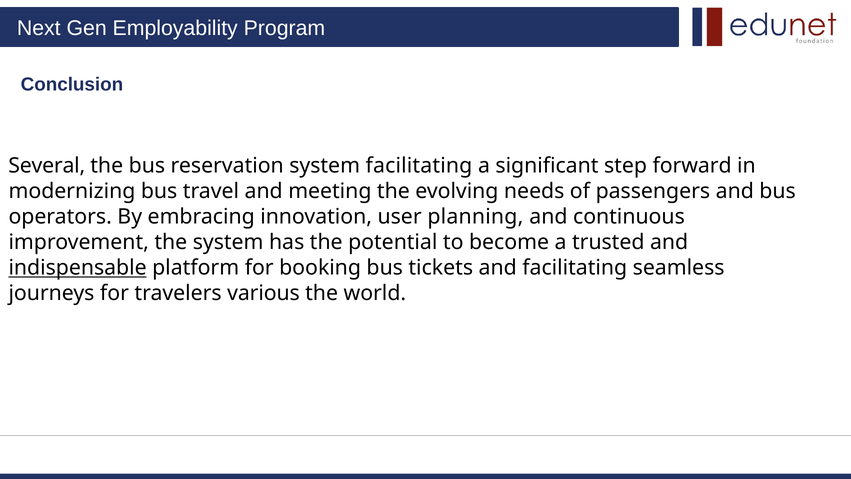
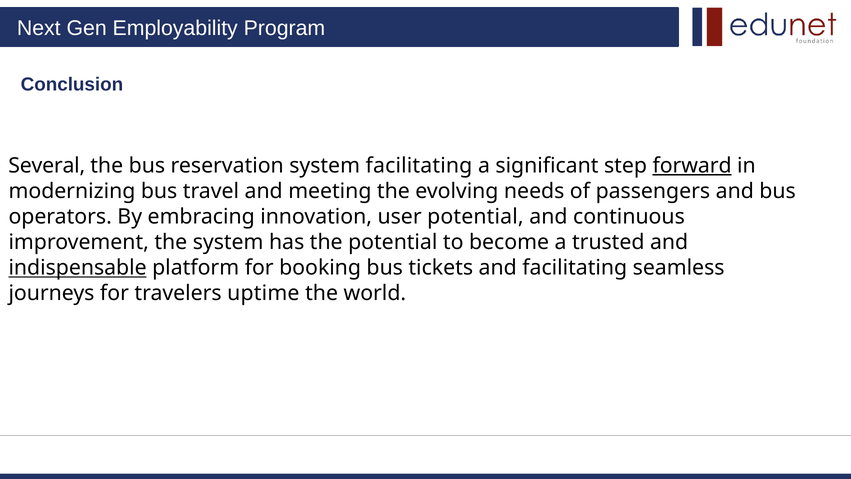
forward underline: none -> present
user planning: planning -> potential
various: various -> uptime
